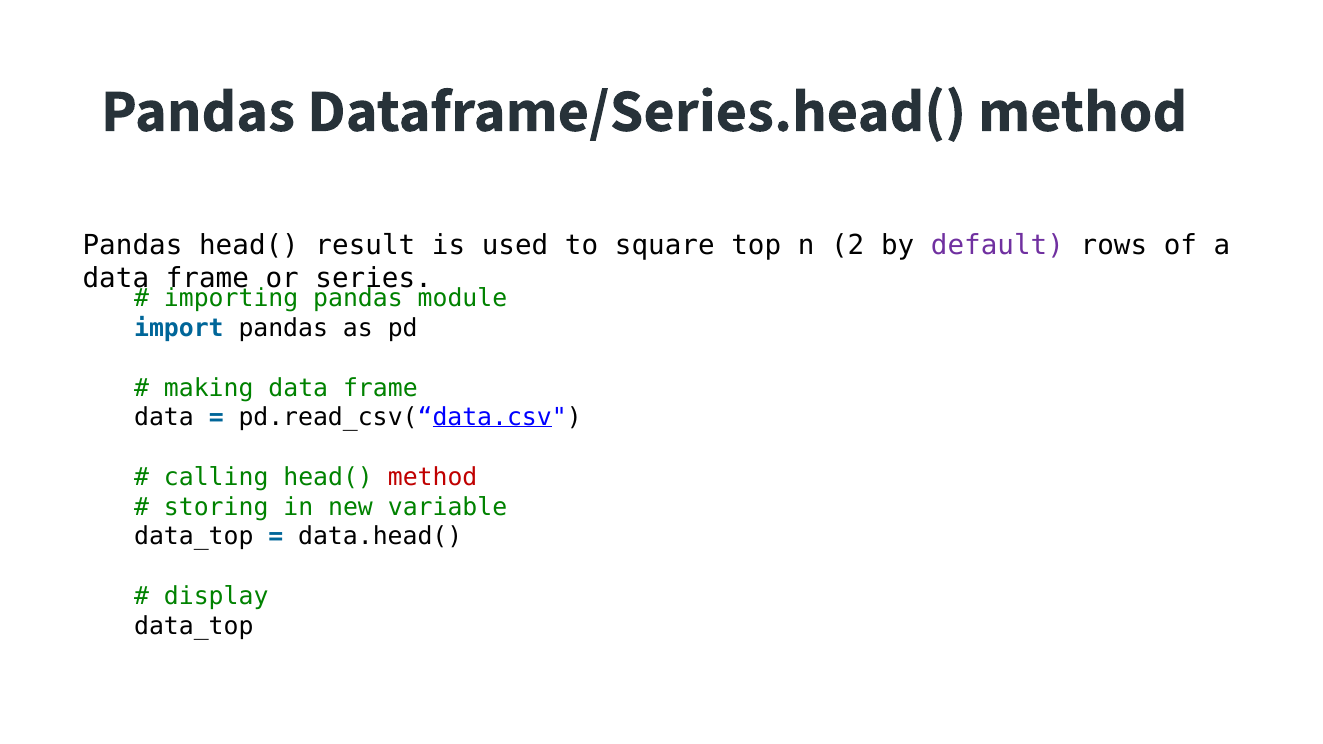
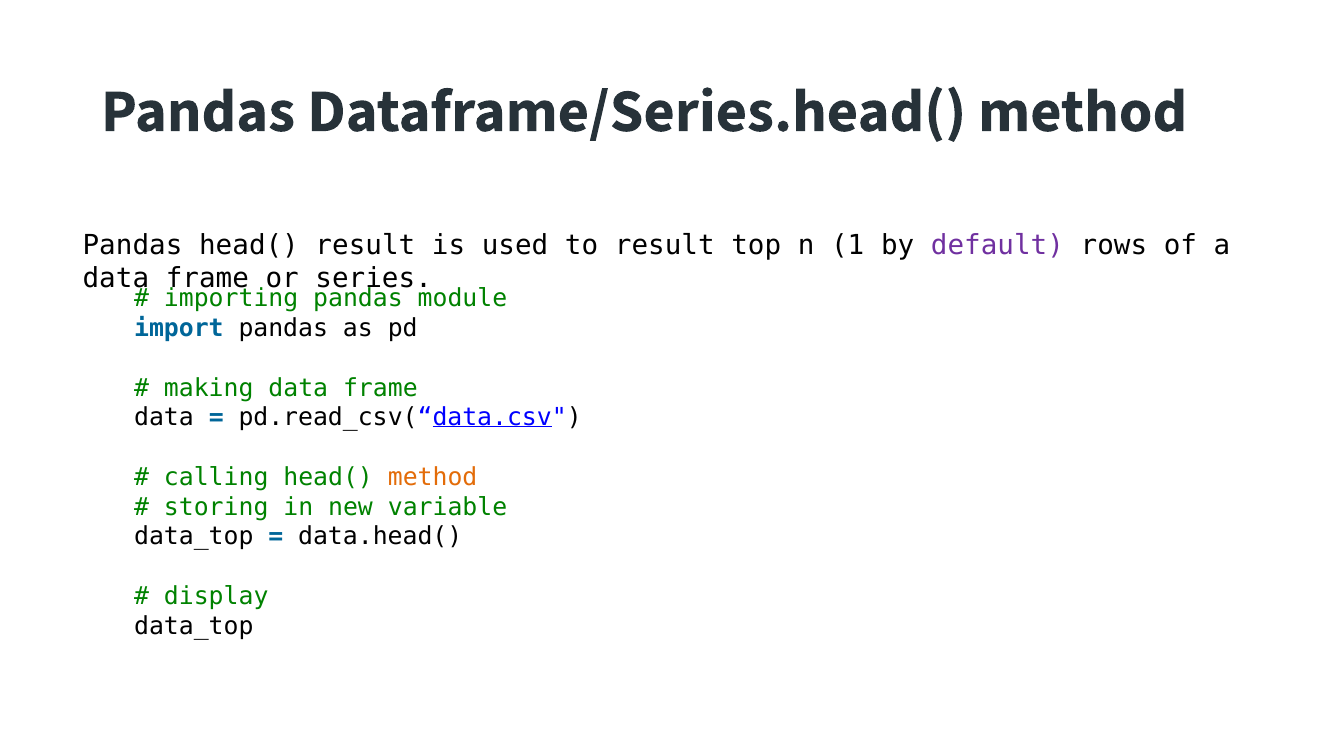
to square: square -> result
2: 2 -> 1
method at (433, 477) colour: red -> orange
